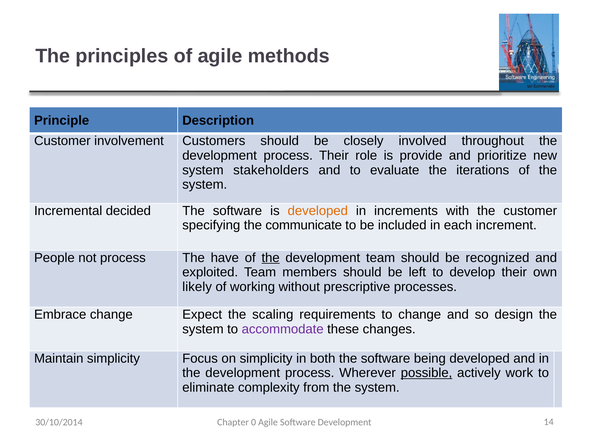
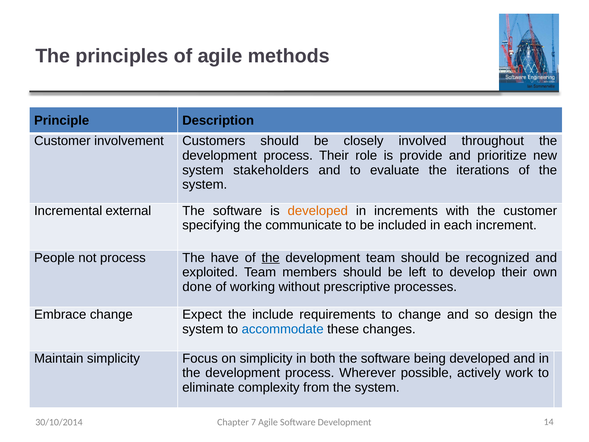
decided: decided -> external
likely: likely -> done
scaling: scaling -> include
accommodate colour: purple -> blue
possible underline: present -> none
0: 0 -> 7
